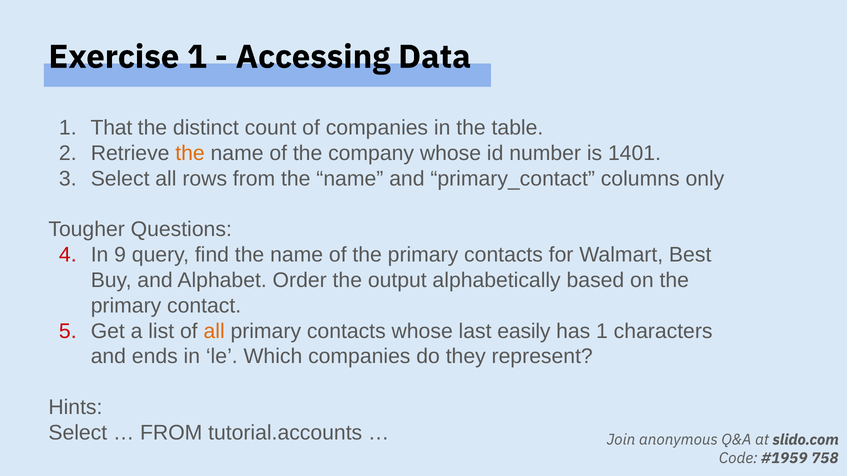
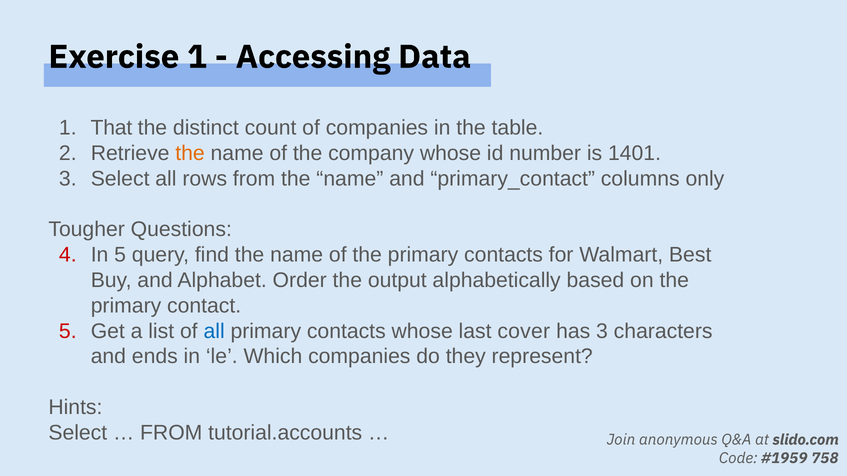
In 9: 9 -> 5
all at (214, 331) colour: orange -> blue
easily: easily -> cover
has 1: 1 -> 3
